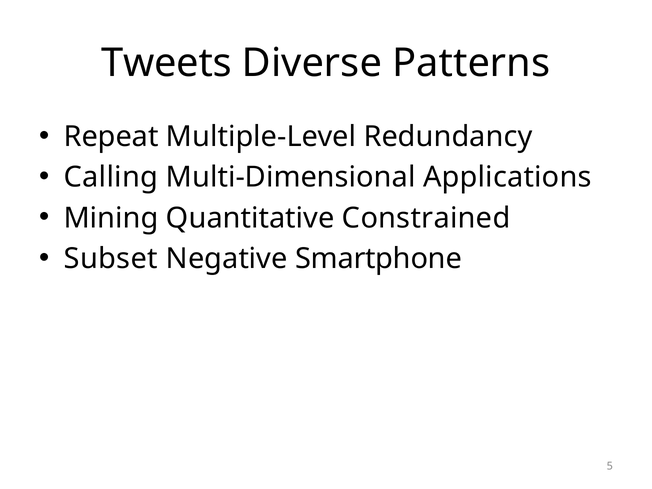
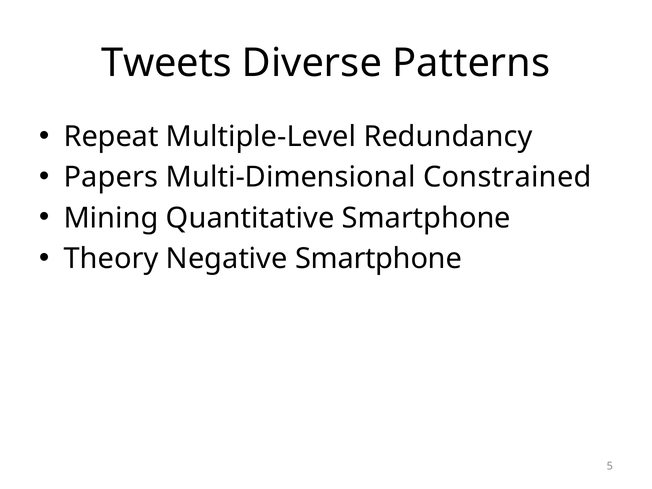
Calling: Calling -> Papers
Applications: Applications -> Constrained
Quantitative Constrained: Constrained -> Smartphone
Subset: Subset -> Theory
